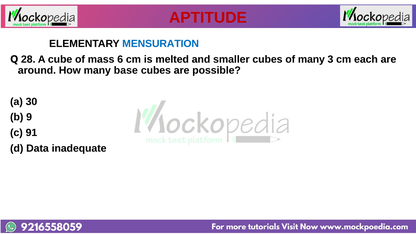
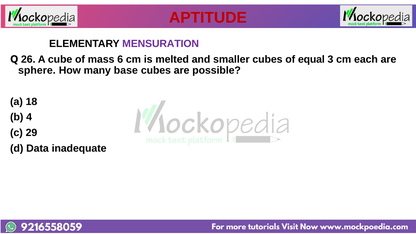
MENSURATION colour: blue -> purple
28: 28 -> 26
of many: many -> equal
around: around -> sphere
30: 30 -> 18
9: 9 -> 4
91: 91 -> 29
